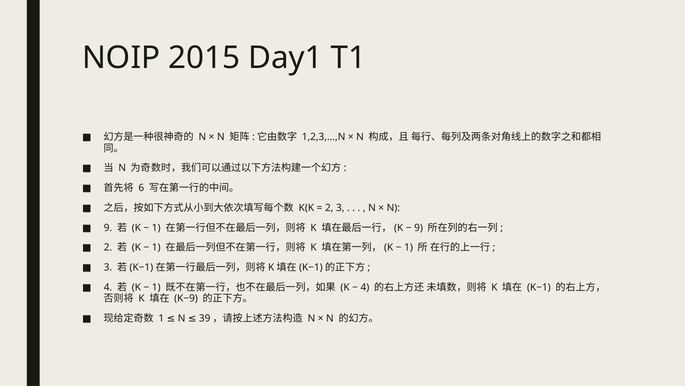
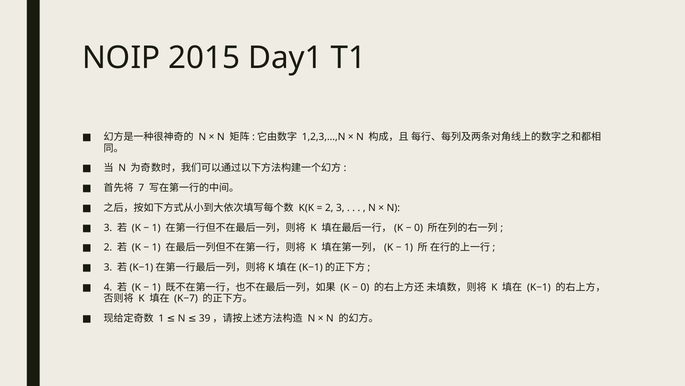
6: 6 -> 7
9 at (108, 227): 9 -> 3
9 at (419, 227): 9 -> 0
4 at (365, 287): 4 -> 0
K−9: K−9 -> K−7
